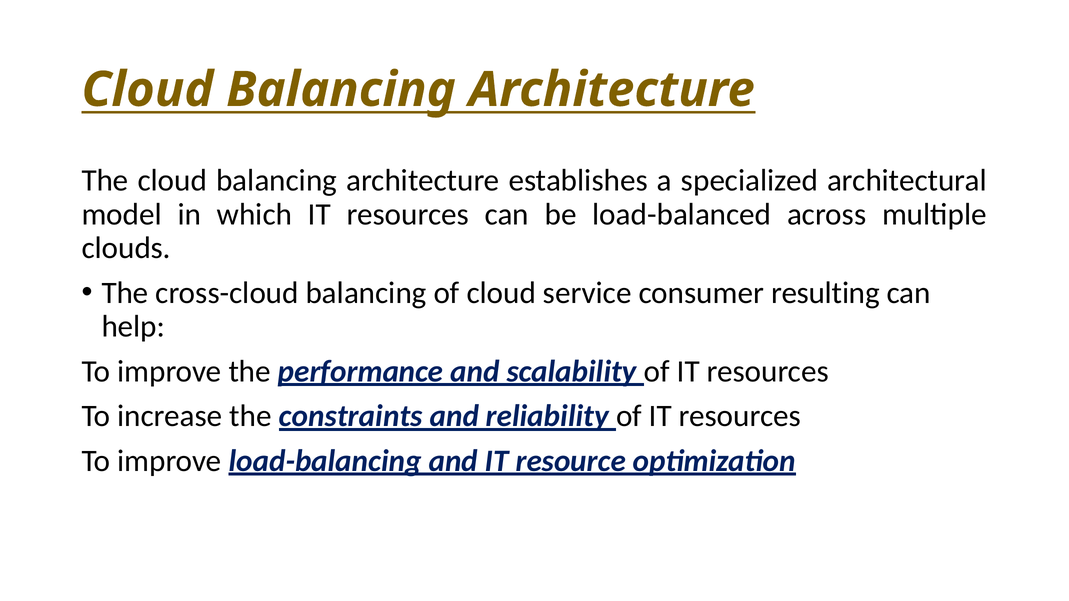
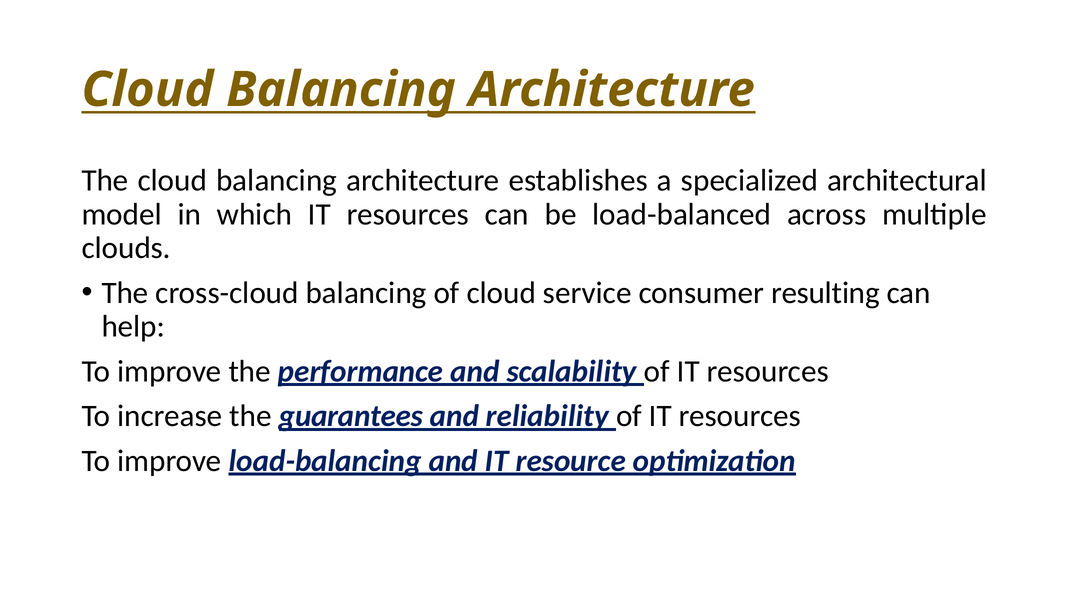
constraints: constraints -> guarantees
